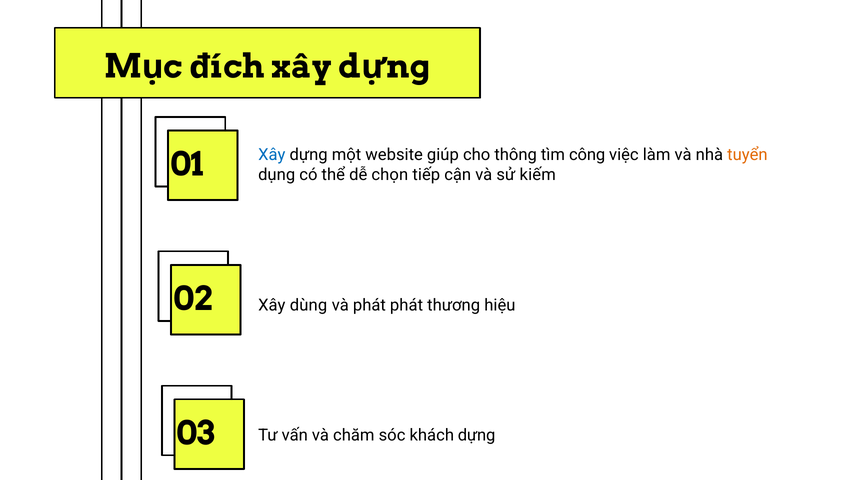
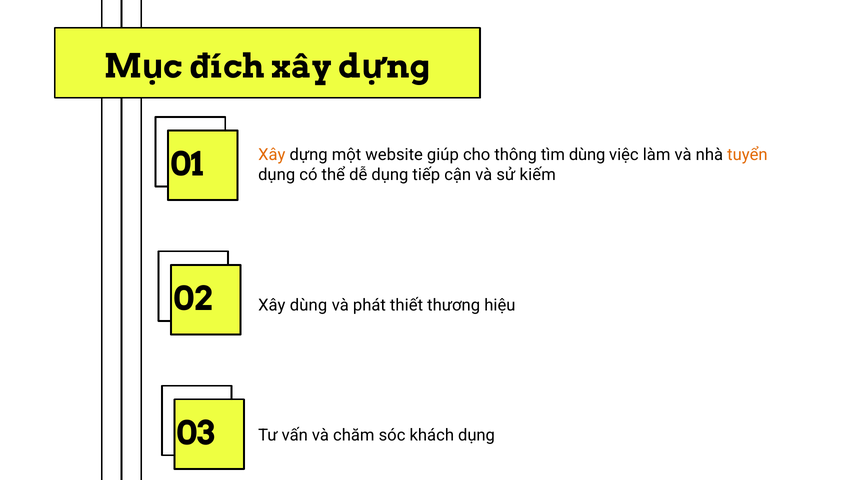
Xây at (272, 155) colour: blue -> orange
tìm công: công -> dùng
dễ chọn: chọn -> dụng
phát phát: phát -> thiết
khách dựng: dựng -> dụng
